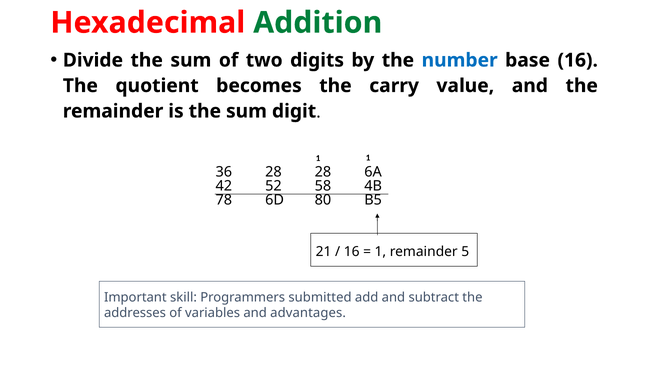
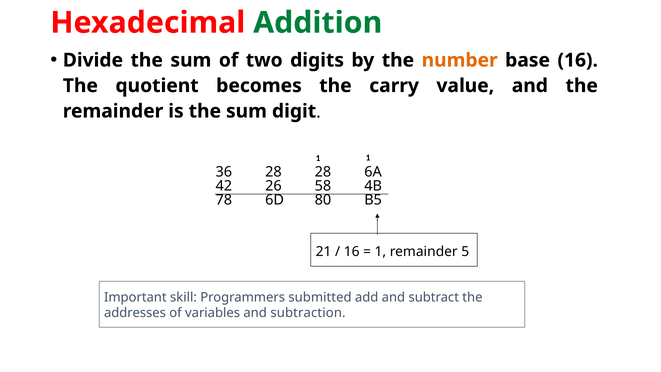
number colour: blue -> orange
52: 52 -> 26
advantages: advantages -> subtraction
